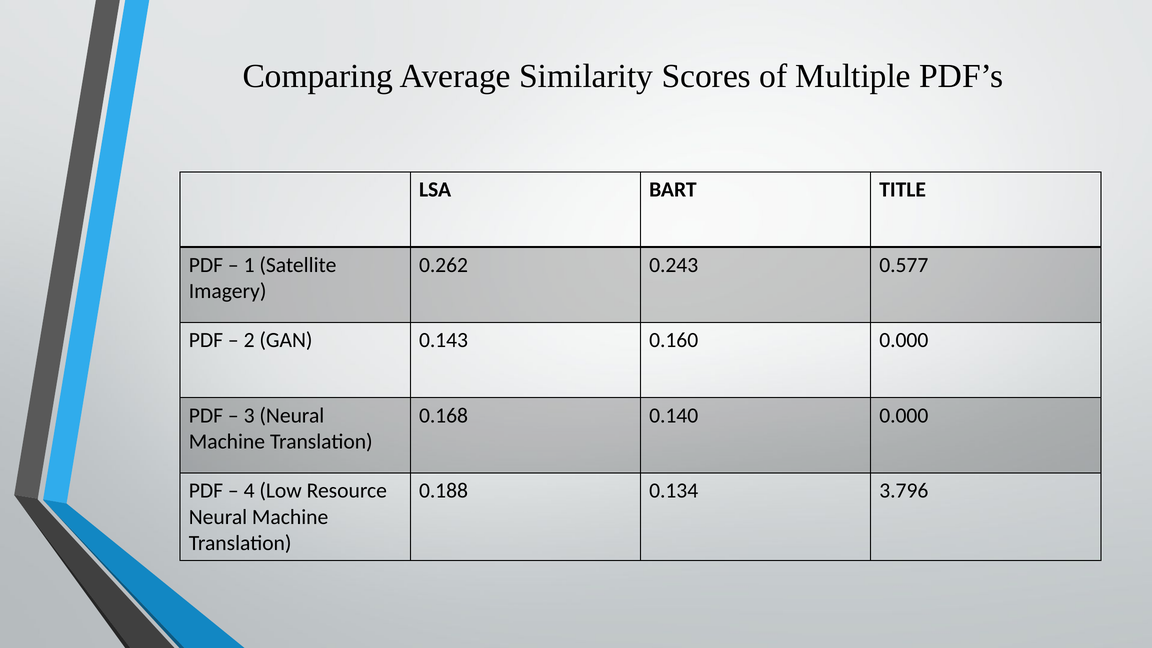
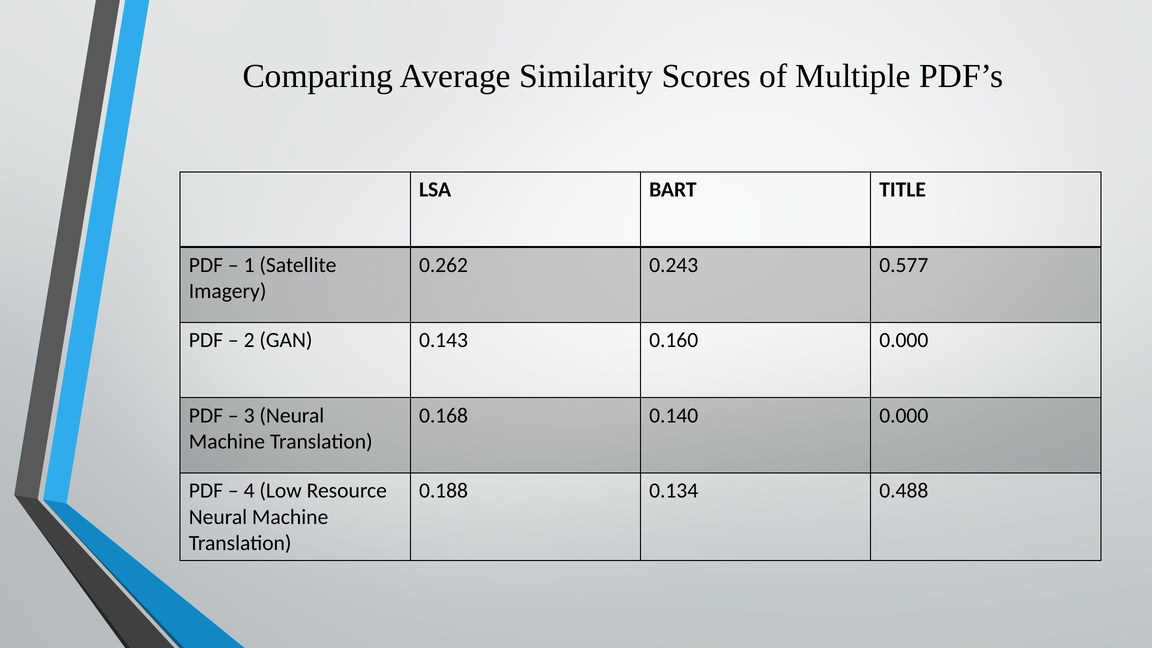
3.796: 3.796 -> 0.488
